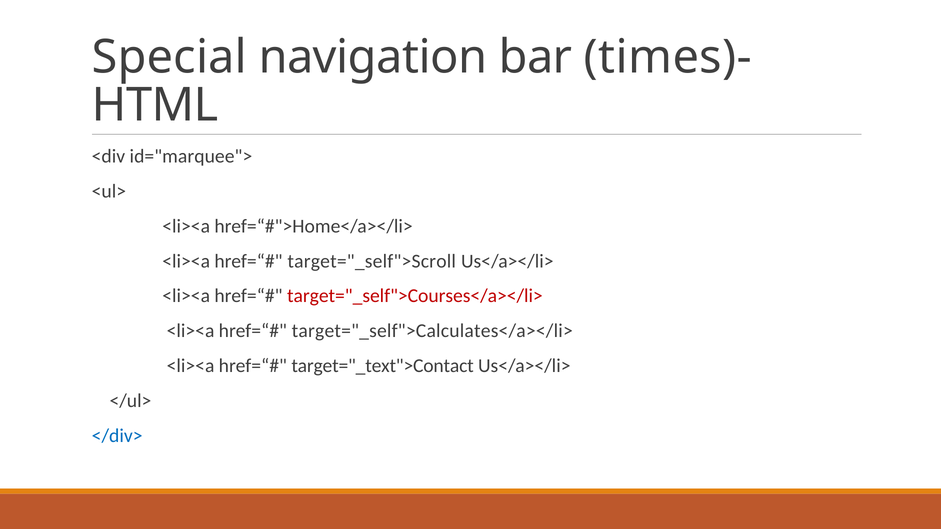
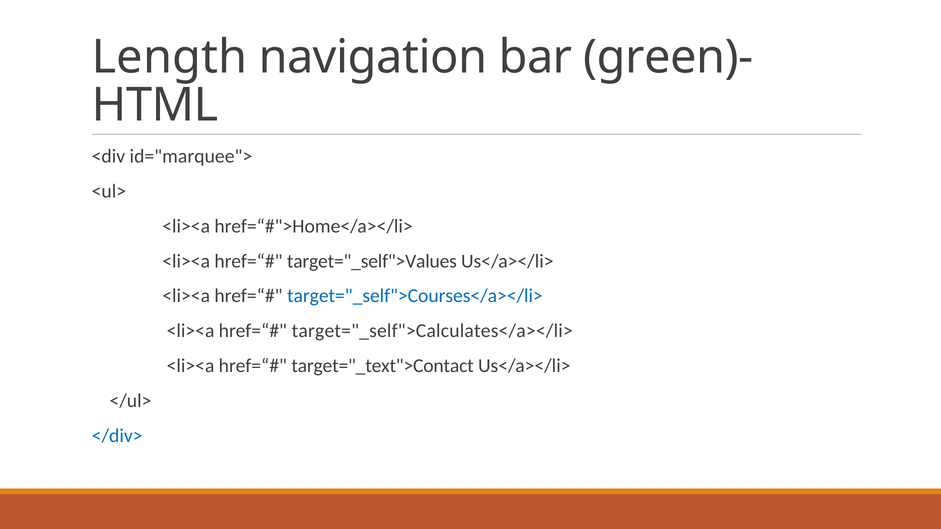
Special: Special -> Length
times)-: times)- -> green)-
target="_self">Scroll: target="_self">Scroll -> target="_self">Values
target="_self">Courses</a></li> colour: red -> blue
